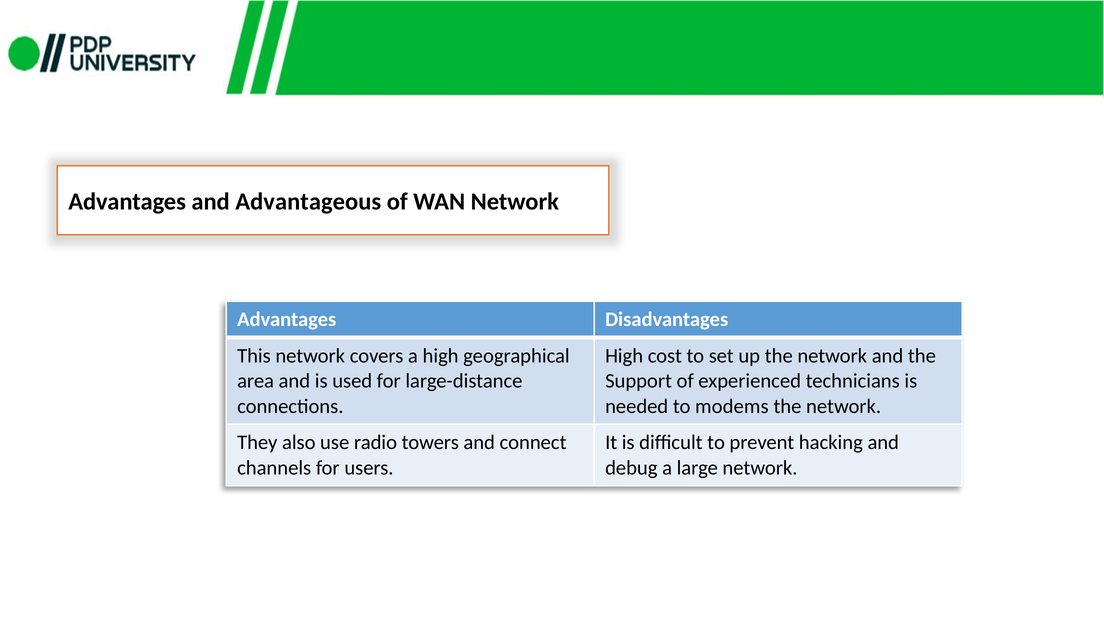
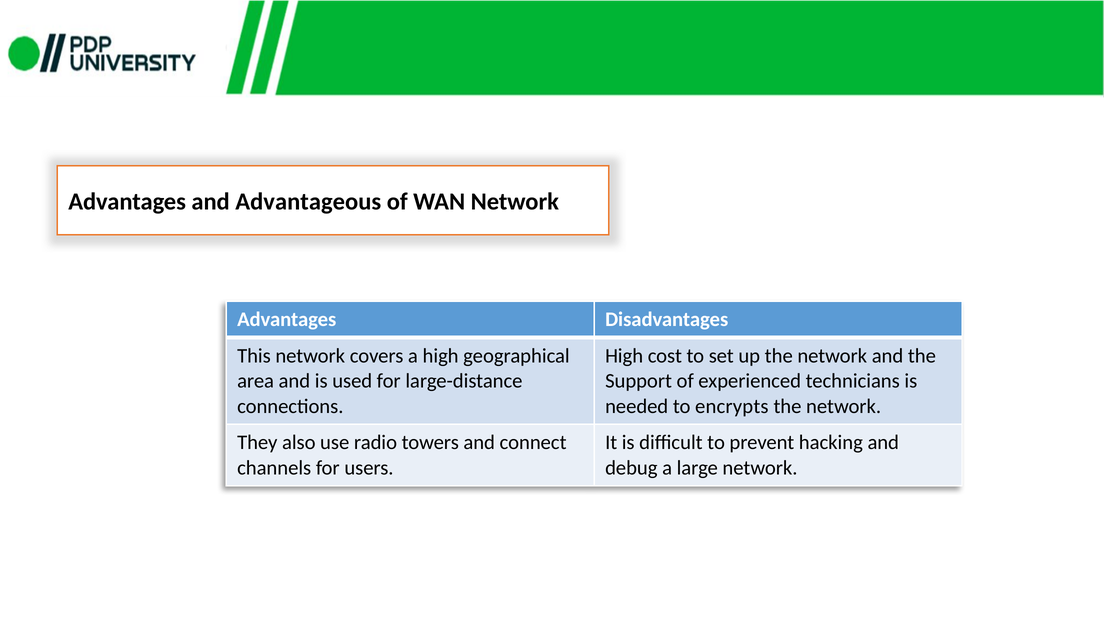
modems: modems -> encrypts
